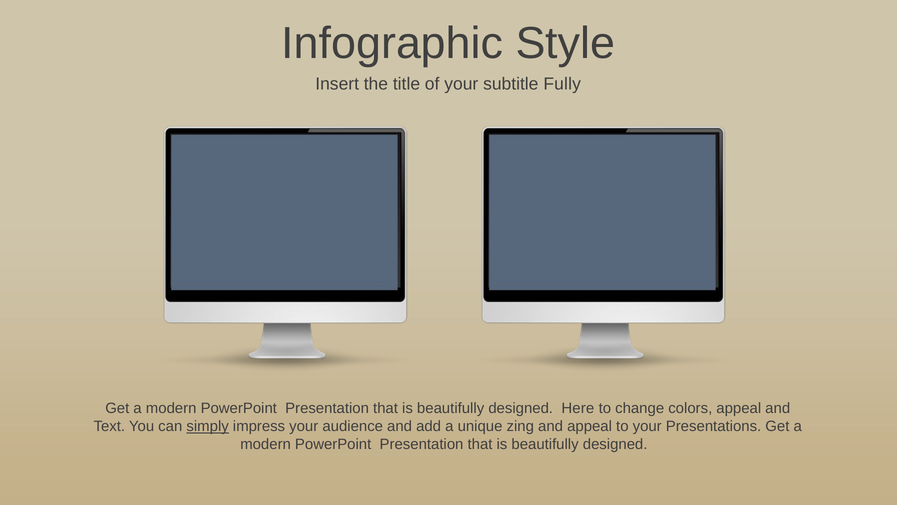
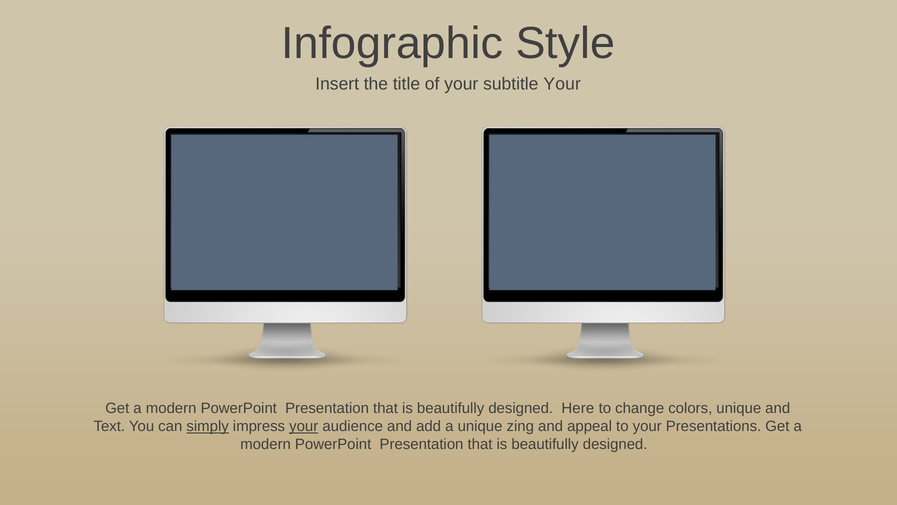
subtitle Fully: Fully -> Your
colors appeal: appeal -> unique
your at (304, 426) underline: none -> present
